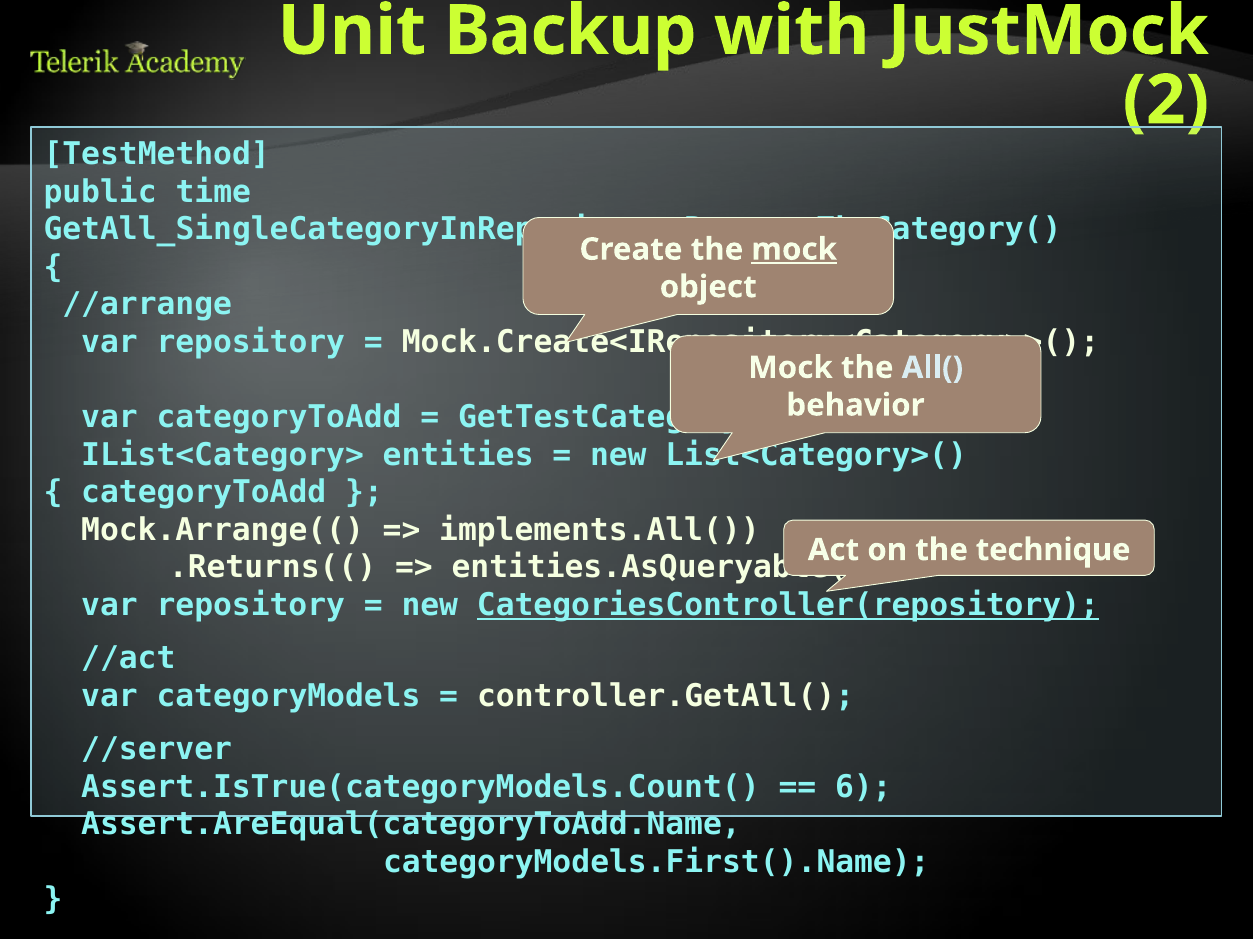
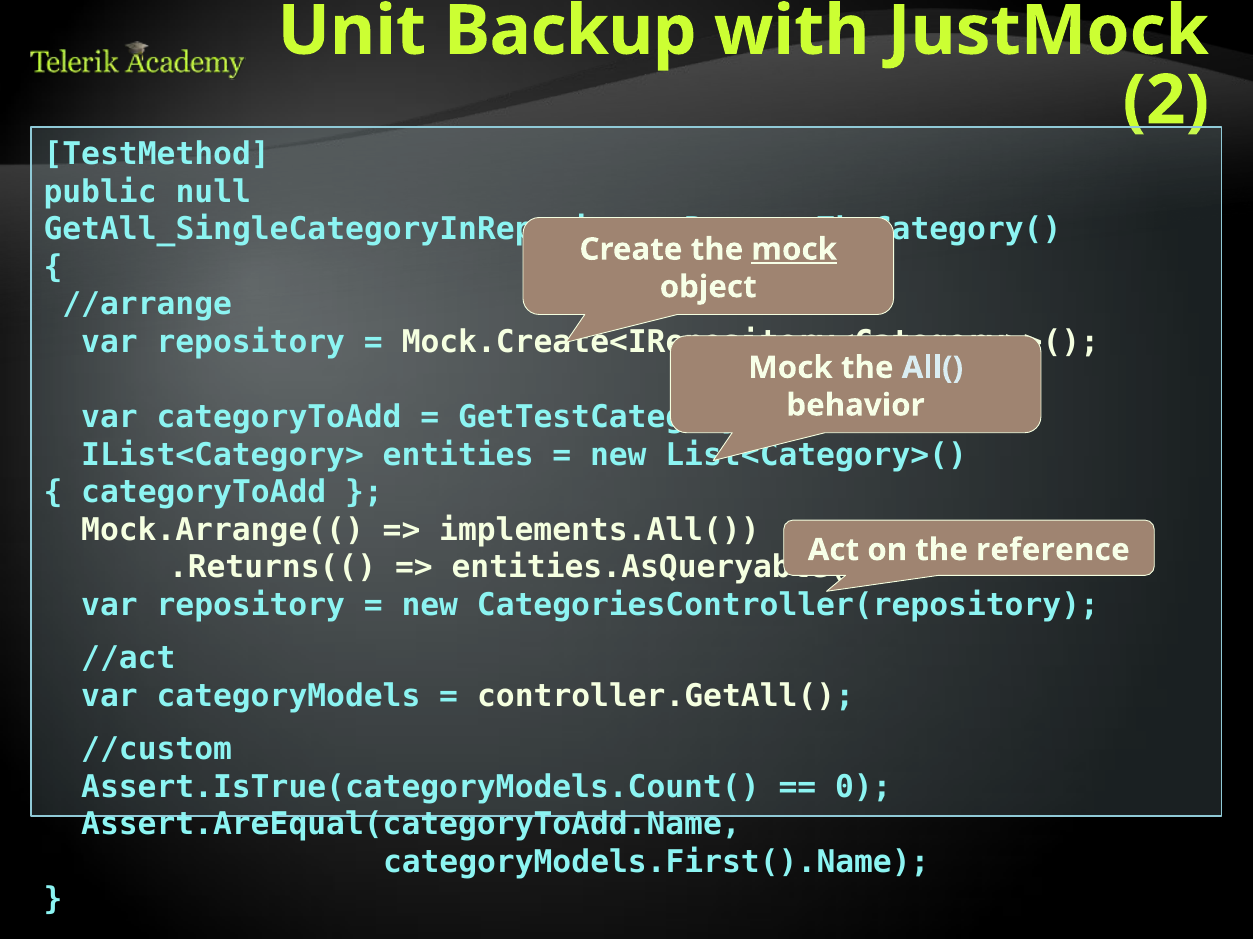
time: time -> null
technique: technique -> reference
CategoriesController(repository underline: present -> none
//server: //server -> //custom
6: 6 -> 0
